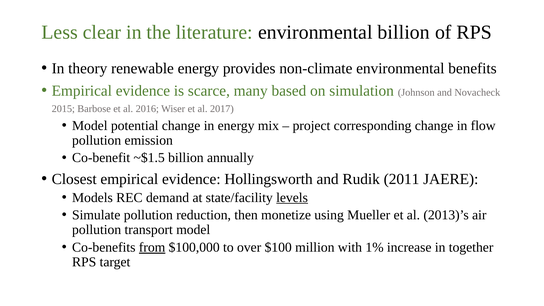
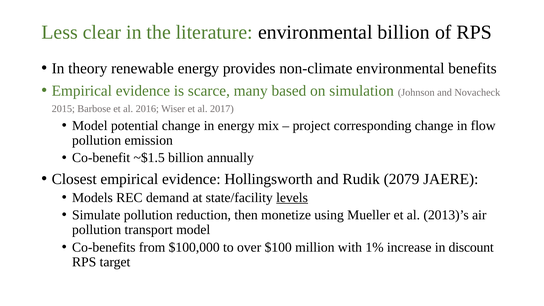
2011: 2011 -> 2079
from underline: present -> none
together: together -> discount
